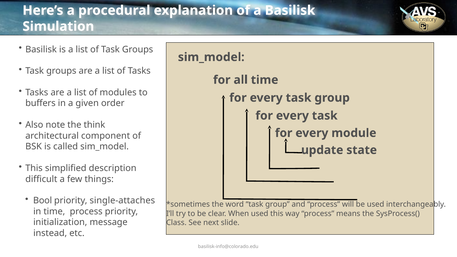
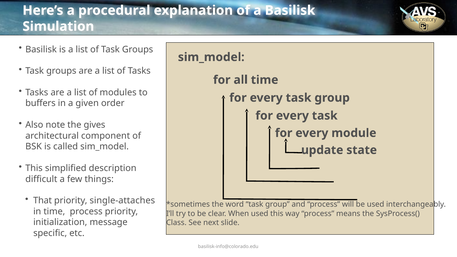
think: think -> gives
Bool: Bool -> That
instead: instead -> specific
